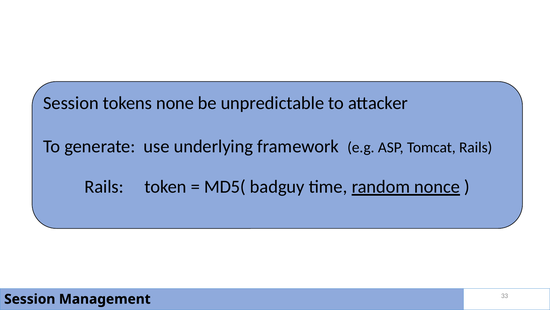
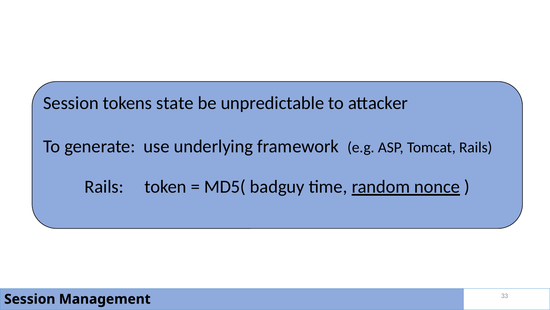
none: none -> state
